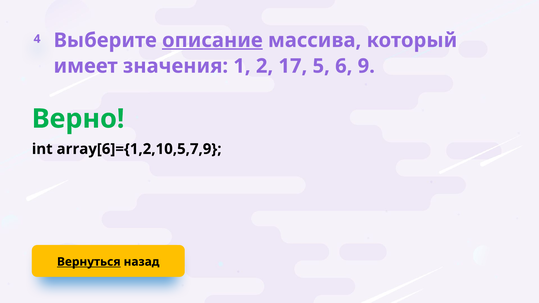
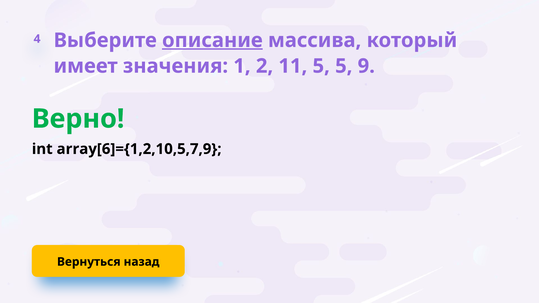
17: 17 -> 11
5 6: 6 -> 5
Вернуться underline: present -> none
